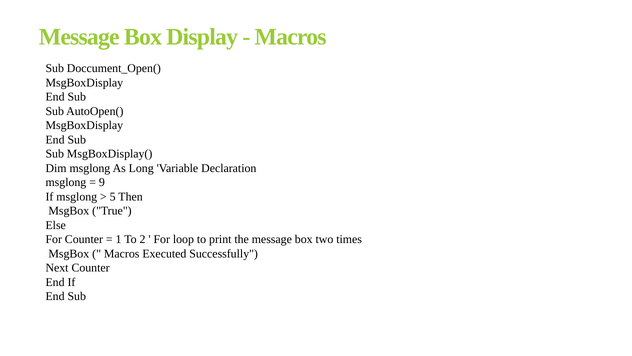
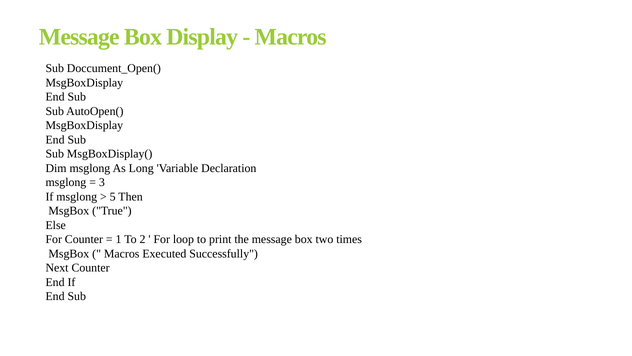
9: 9 -> 3
